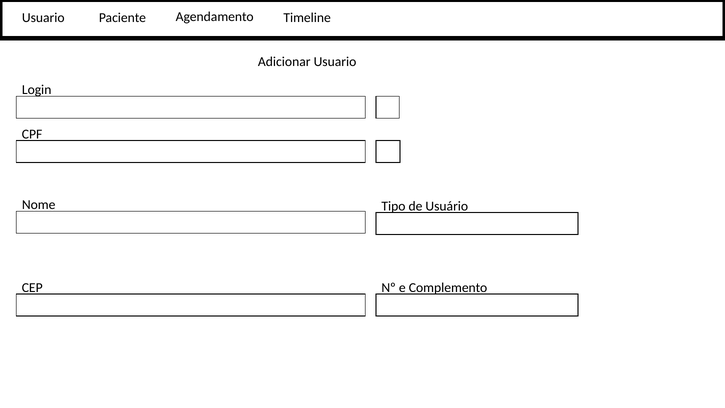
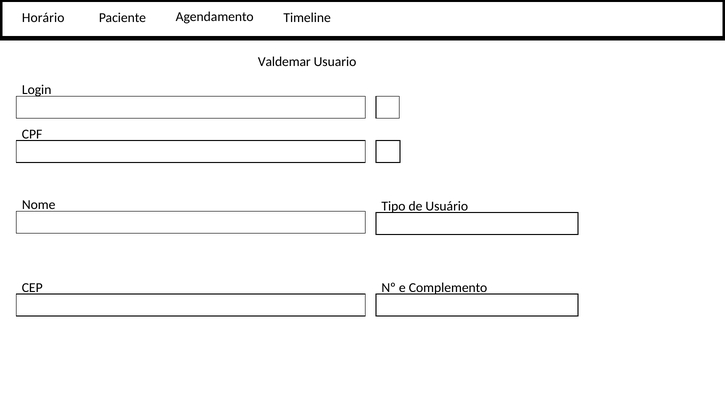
Usuario at (43, 18): Usuario -> Horário
Adicionar: Adicionar -> Valdemar
